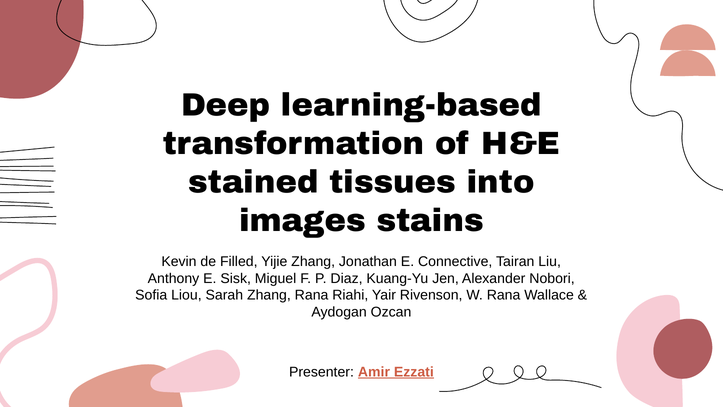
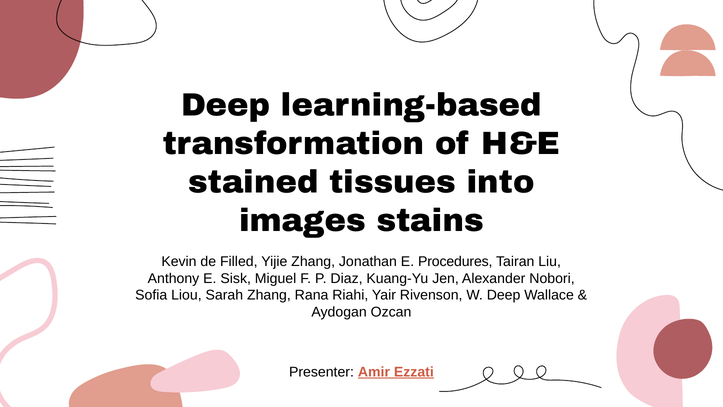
Connective: Connective -> Procedures
W Rana: Rana -> Deep
